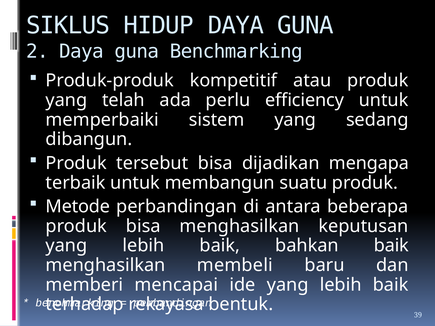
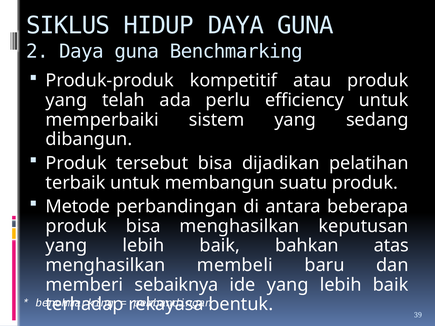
mengapa: mengapa -> pelatihan
bahkan baik: baik -> atas
mencapai: mencapai -> sebaiknya
